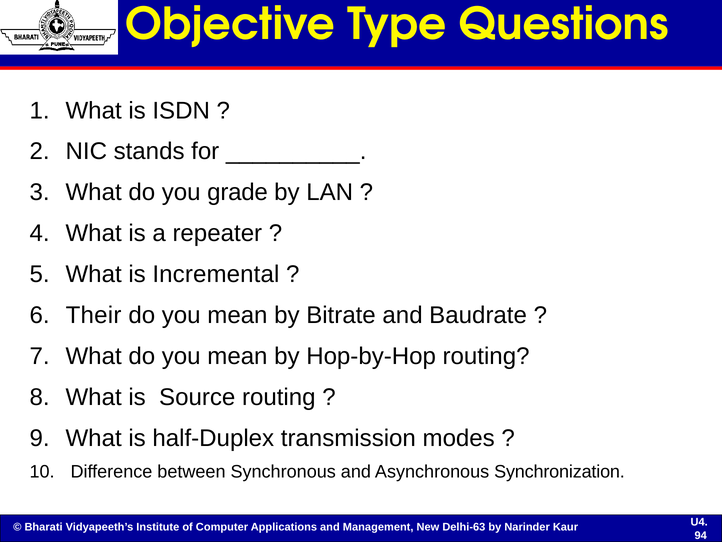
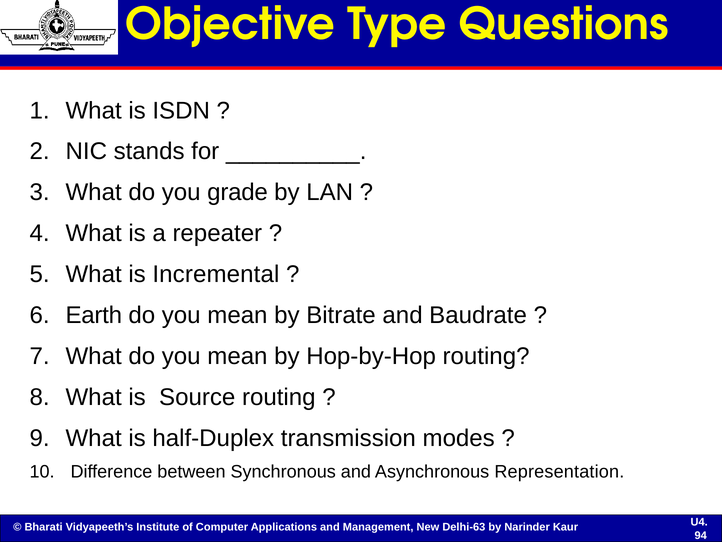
Their: Their -> Earth
Synchronization: Synchronization -> Representation
